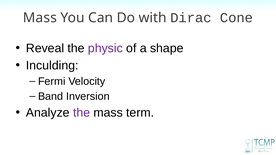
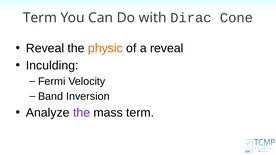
Mass at (40, 18): Mass -> Term
physic colour: purple -> orange
a shape: shape -> reveal
